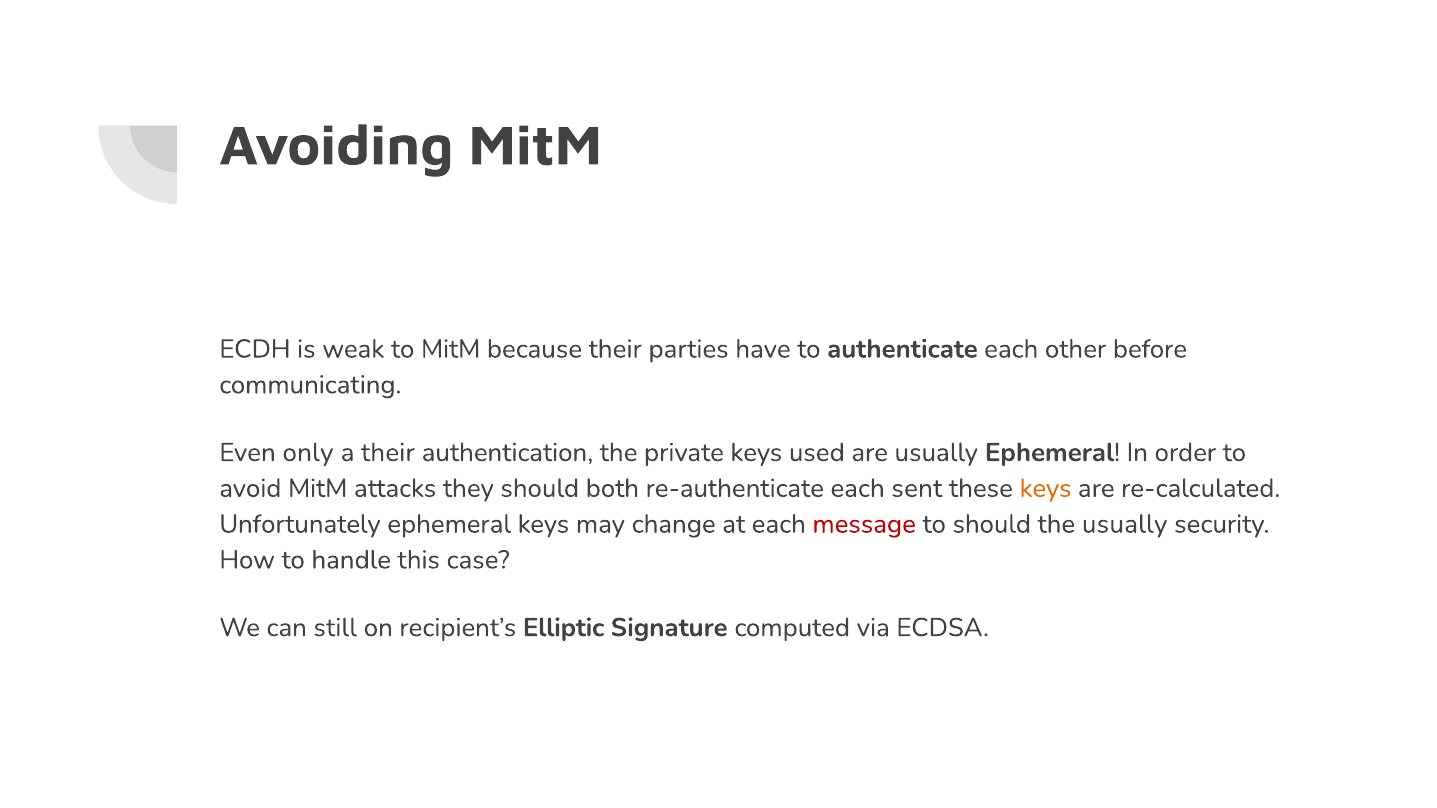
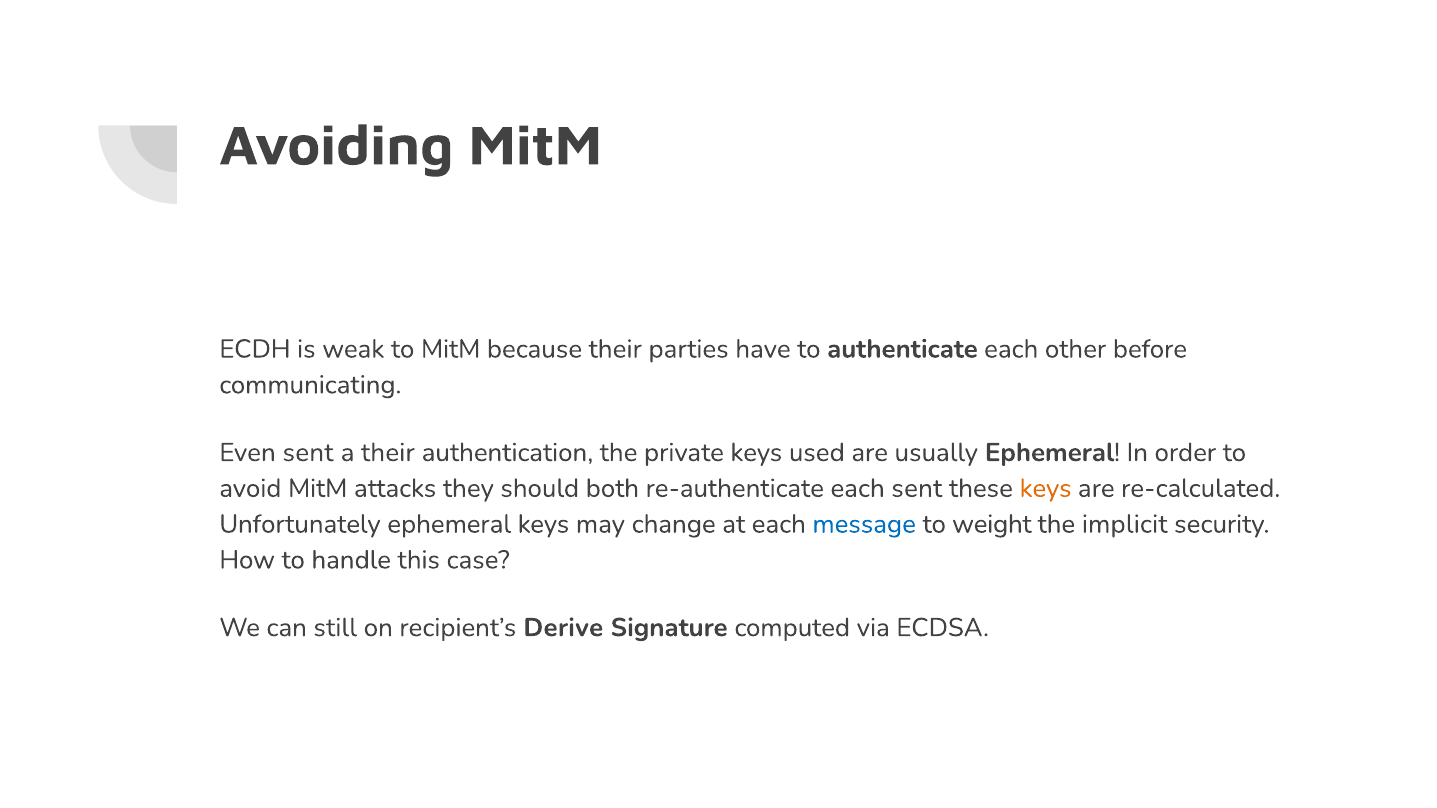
Even only: only -> sent
message colour: red -> blue
to should: should -> weight
the usually: usually -> implicit
Elliptic: Elliptic -> Derive
